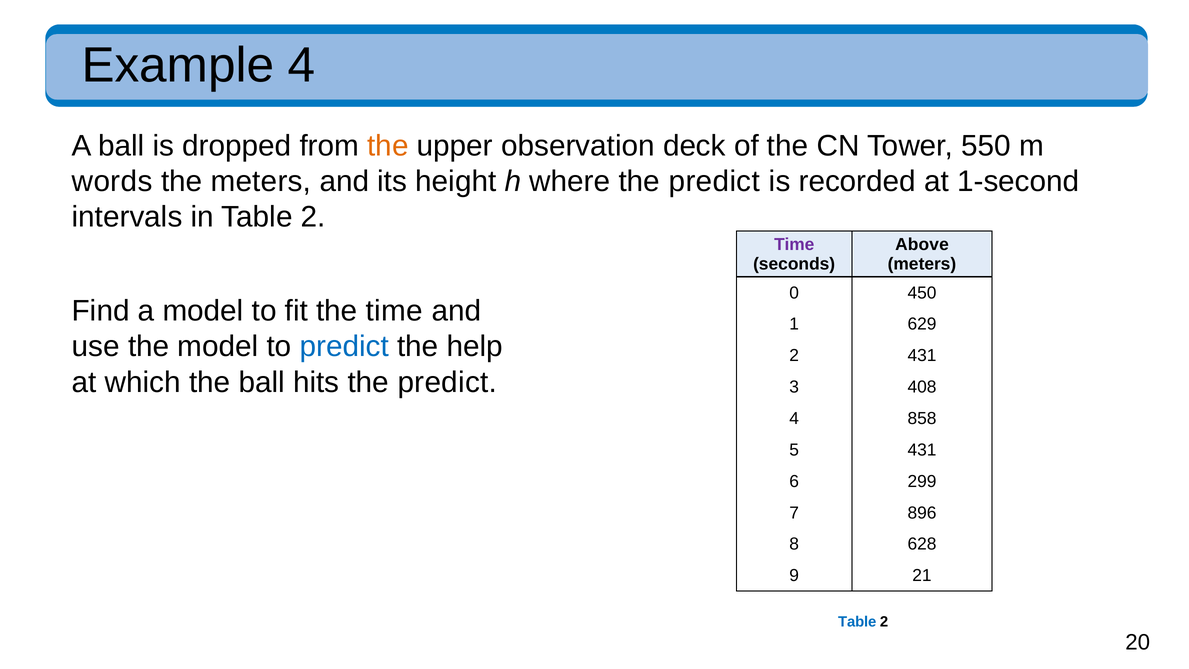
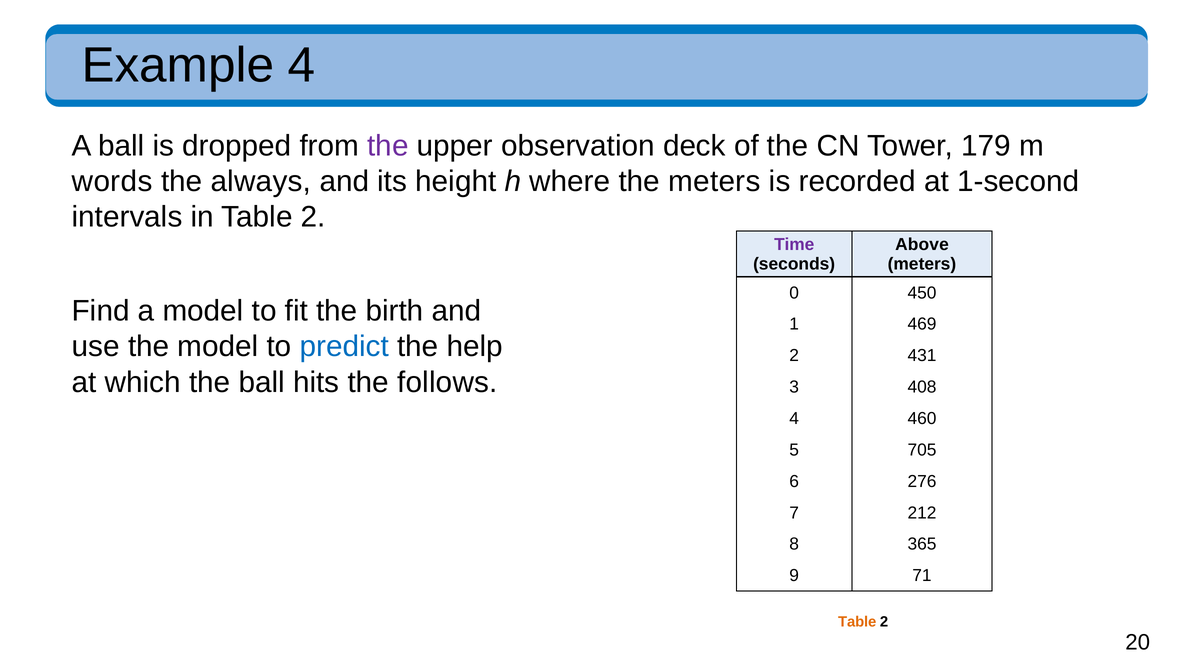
the at (388, 146) colour: orange -> purple
550: 550 -> 179
the meters: meters -> always
predict at (714, 181): predict -> meters
the time: time -> birth
629: 629 -> 469
hits the predict: predict -> follows
858: 858 -> 460
5 431: 431 -> 705
299: 299 -> 276
896: 896 -> 212
628: 628 -> 365
21: 21 -> 71
Table at (857, 622) colour: blue -> orange
